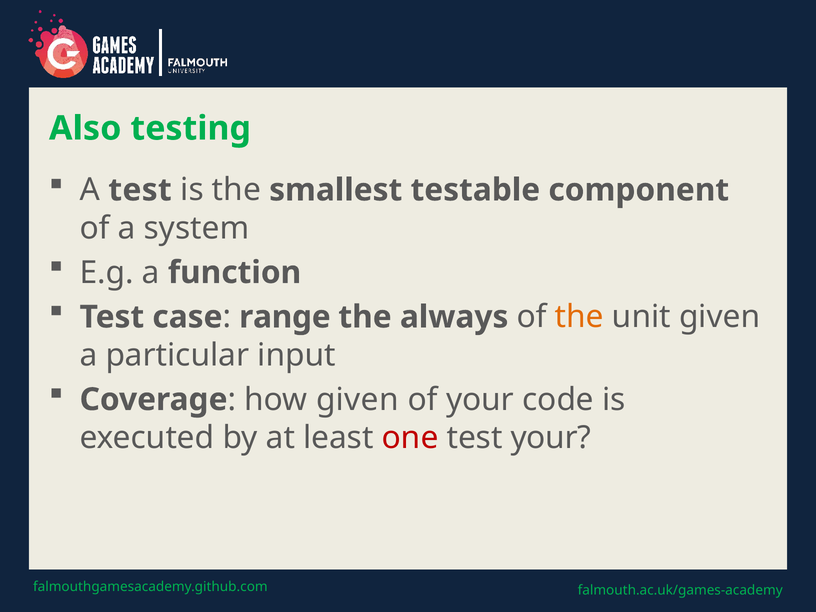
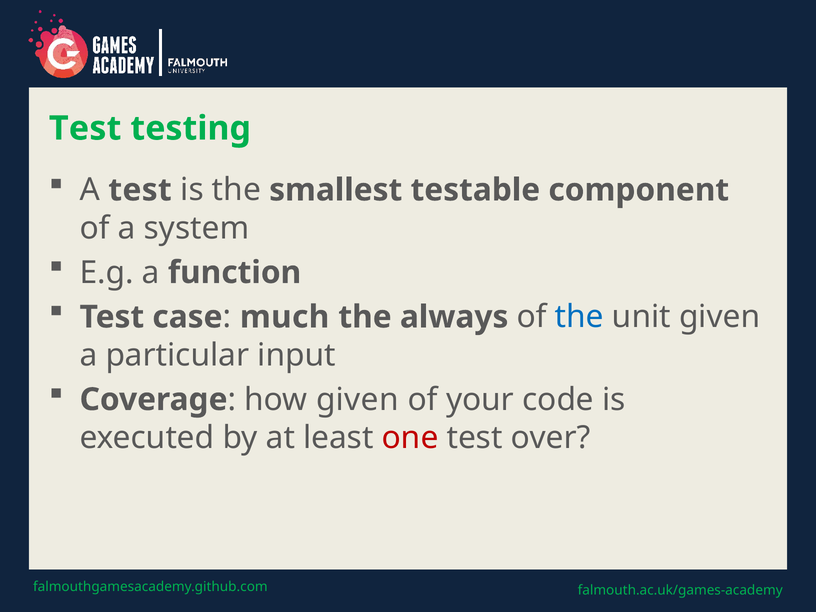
Also at (85, 128): Also -> Test
range: range -> much
the at (579, 317) colour: orange -> blue
test your: your -> over
